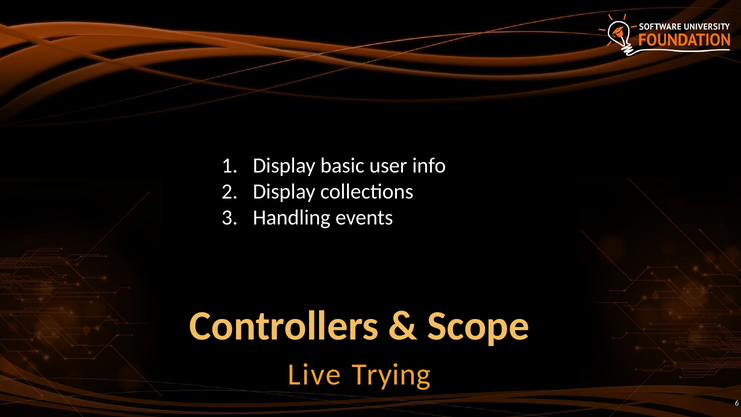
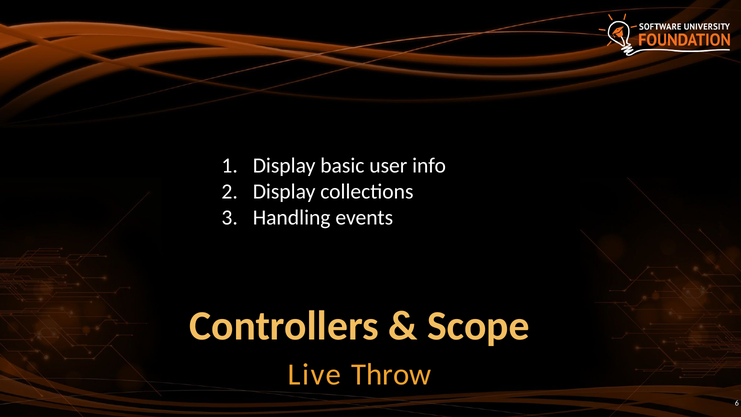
Trying: Trying -> Throw
